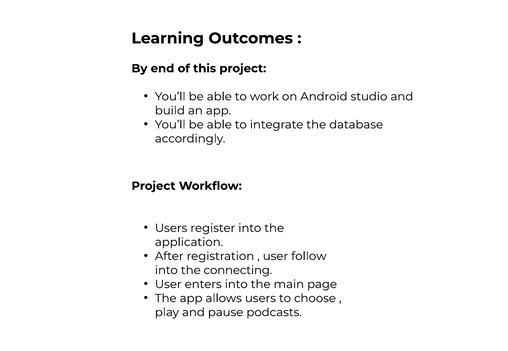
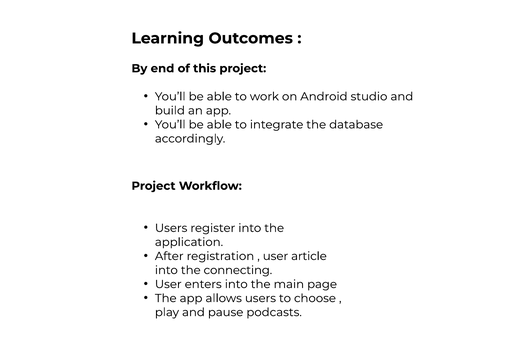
follow: follow -> article
